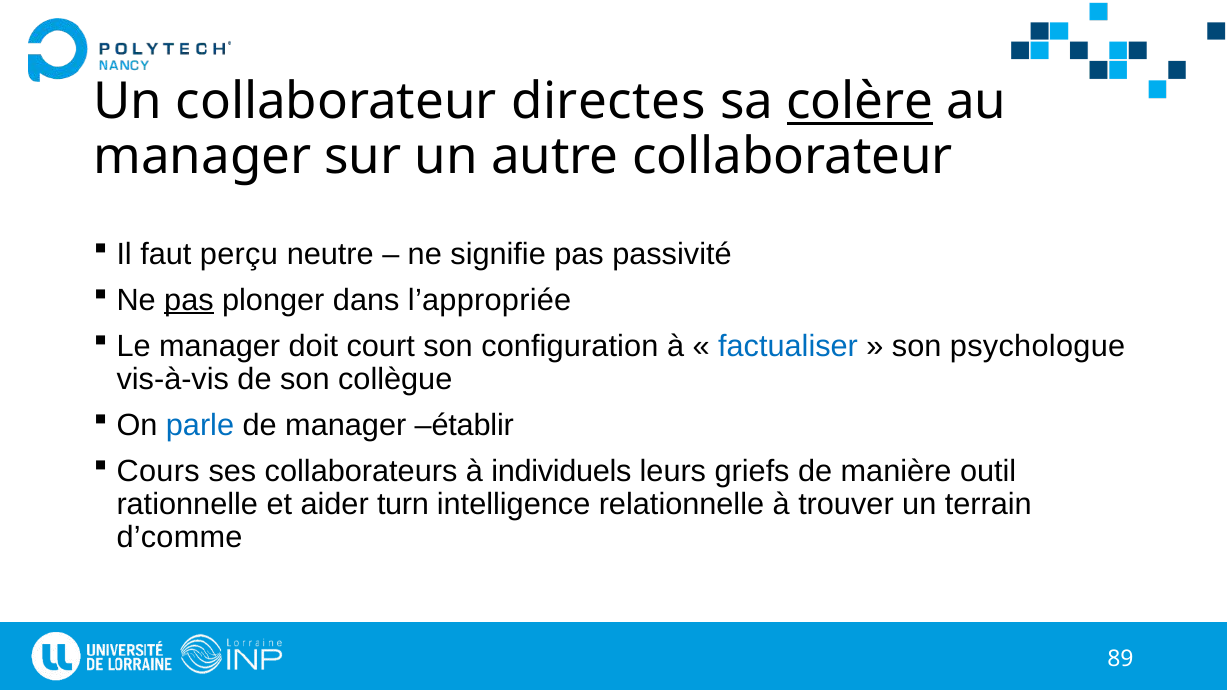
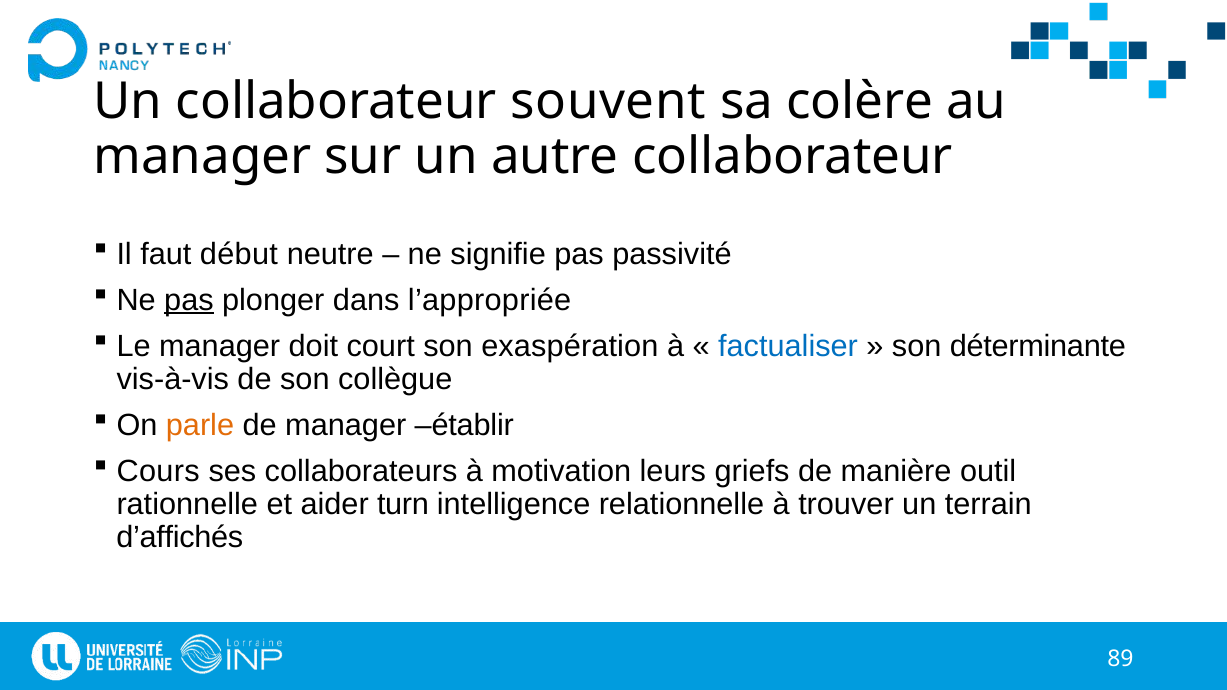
directes: directes -> souvent
colère underline: present -> none
perçu: perçu -> début
configuration: configuration -> exaspération
psychologue: psychologue -> déterminante
parle colour: blue -> orange
individuels: individuels -> motivation
d’comme: d’comme -> d’affichés
